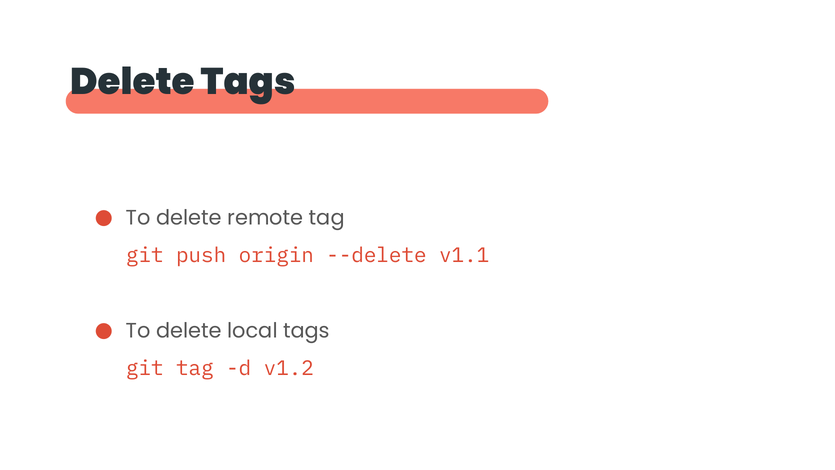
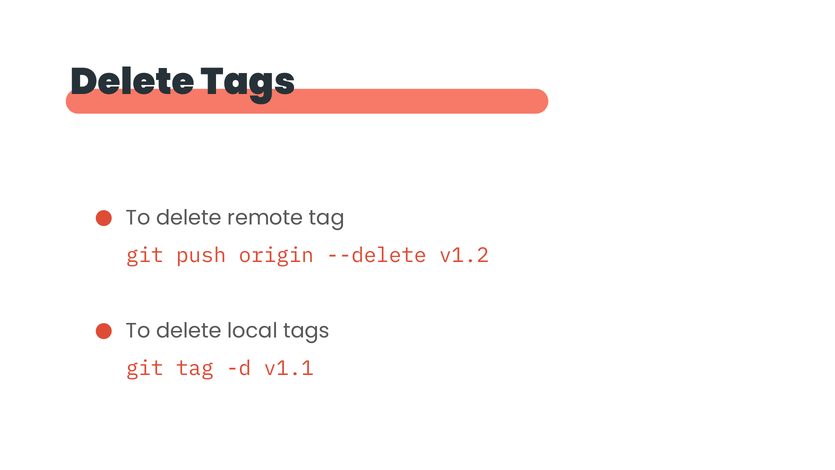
v1.1: v1.1 -> v1.2
v1.2: v1.2 -> v1.1
